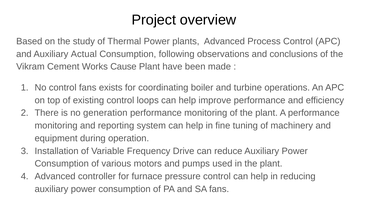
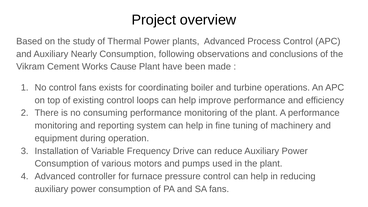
Actual: Actual -> Nearly
generation: generation -> consuming
